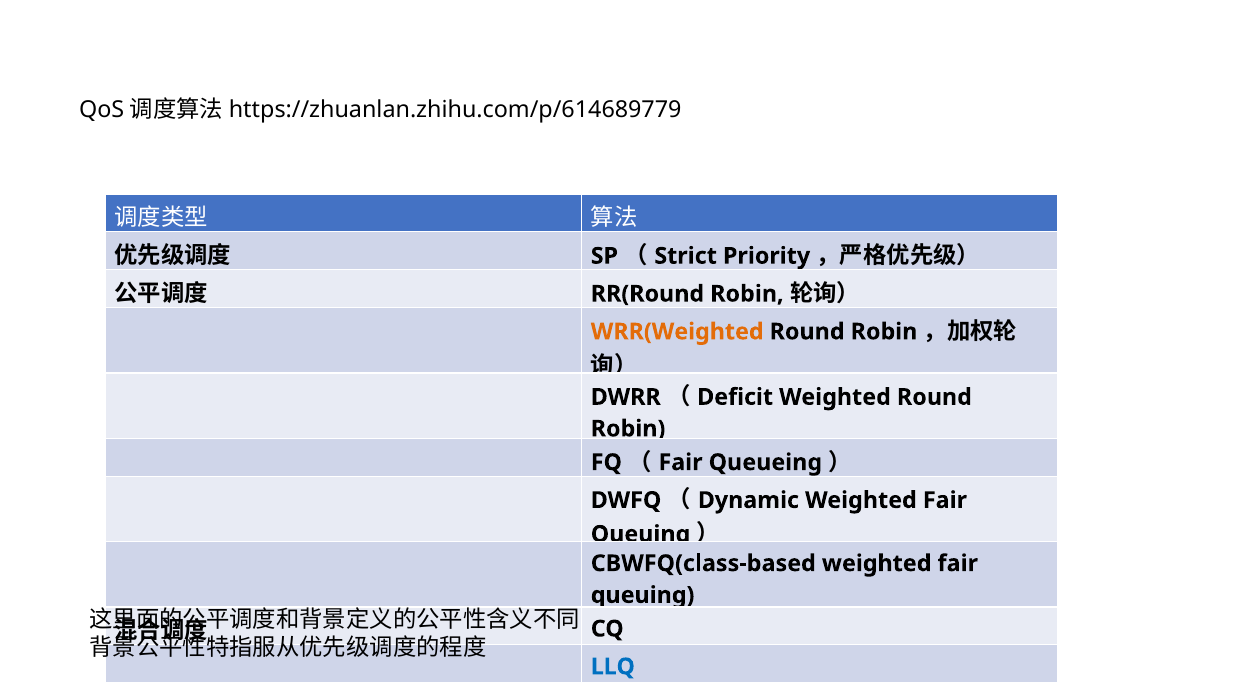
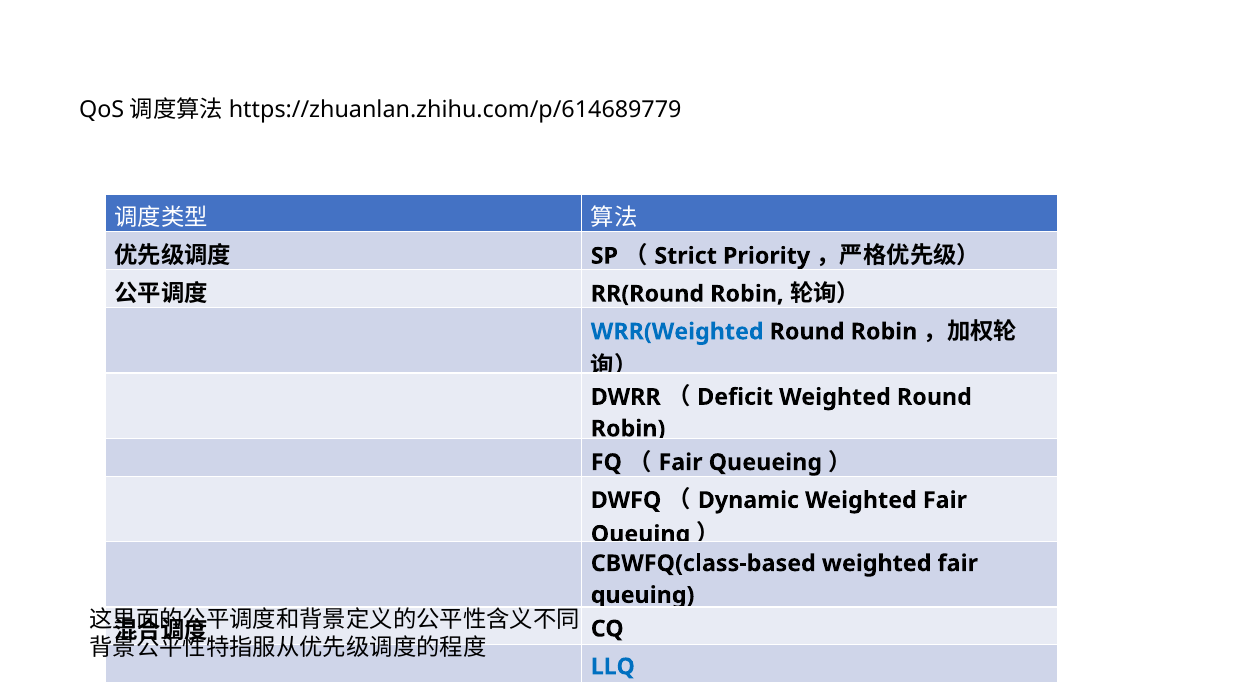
WRR(Weighted colour: orange -> blue
